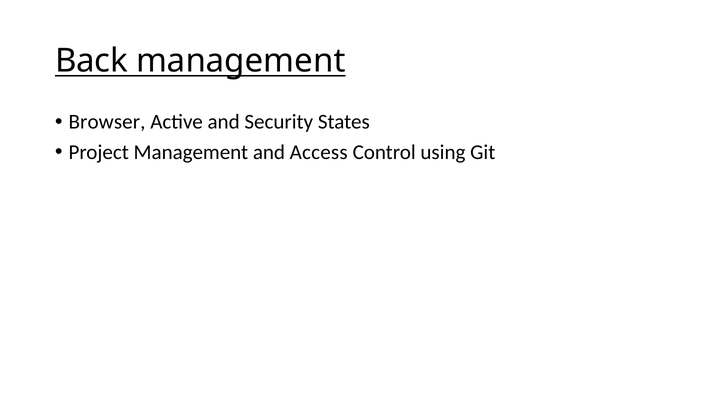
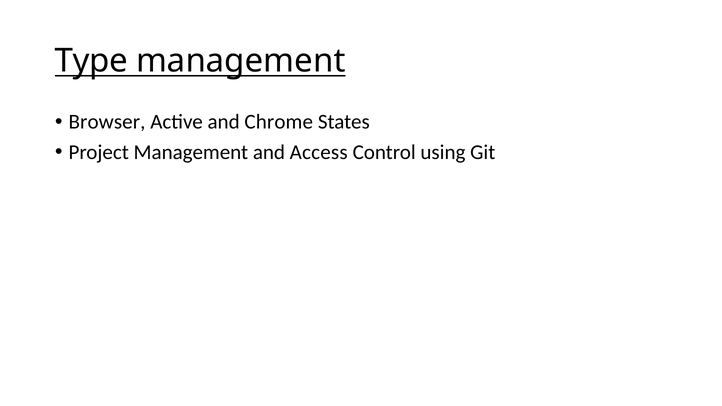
Back: Back -> Type
Security: Security -> Chrome
